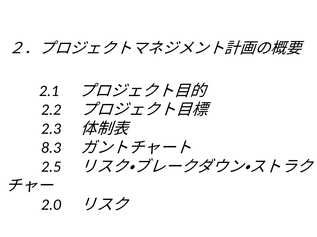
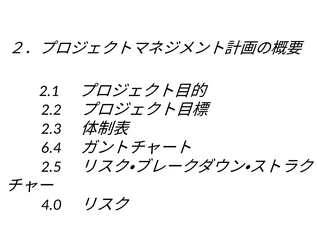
8.3: 8.3 -> 6.4
2.0: 2.0 -> 4.0
